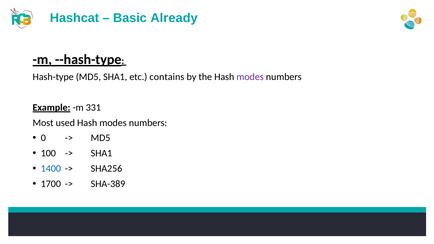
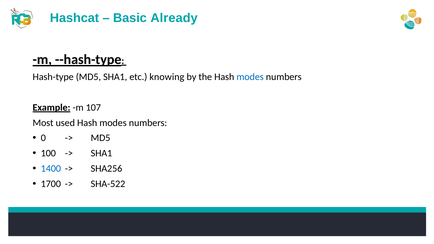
contains: contains -> knowing
modes at (250, 77) colour: purple -> blue
331: 331 -> 107
SHA-389: SHA-389 -> SHA-522
